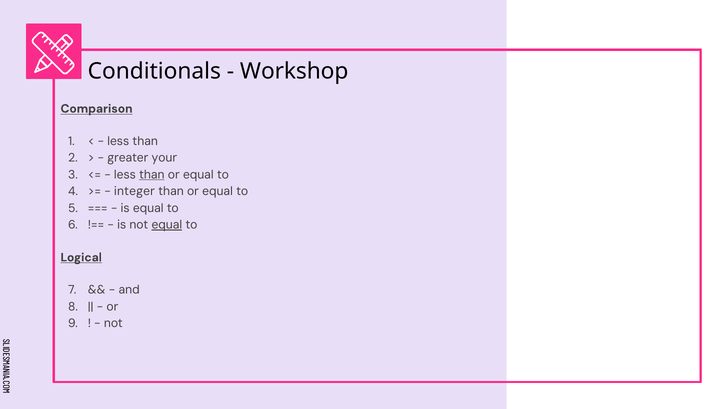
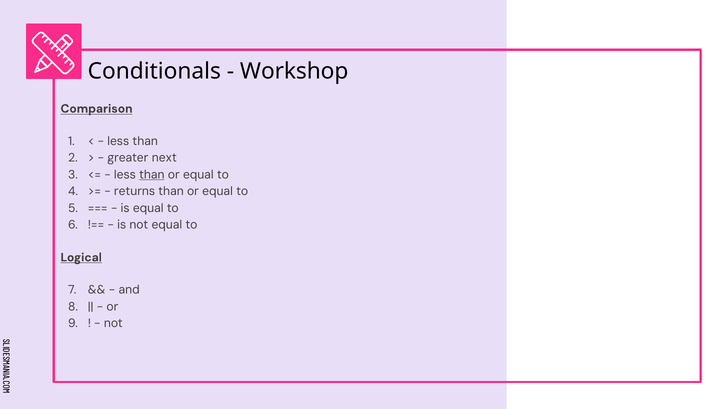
your: your -> next
integer: integer -> returns
equal at (167, 225) underline: present -> none
